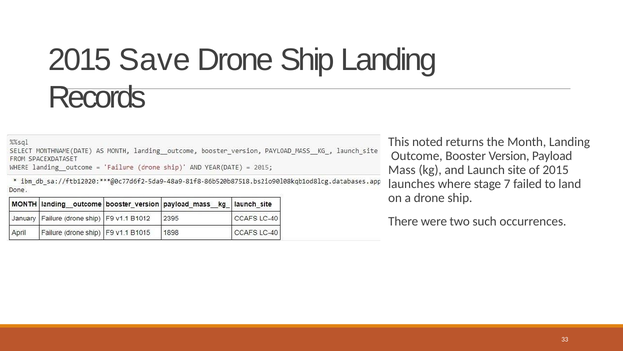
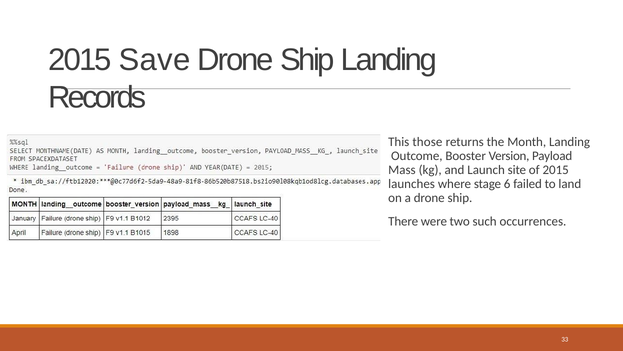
noted: noted -> those
7: 7 -> 6
